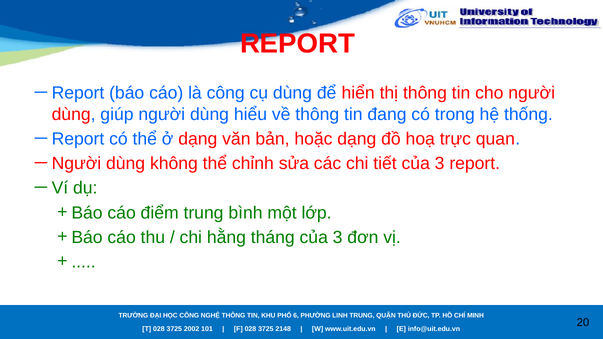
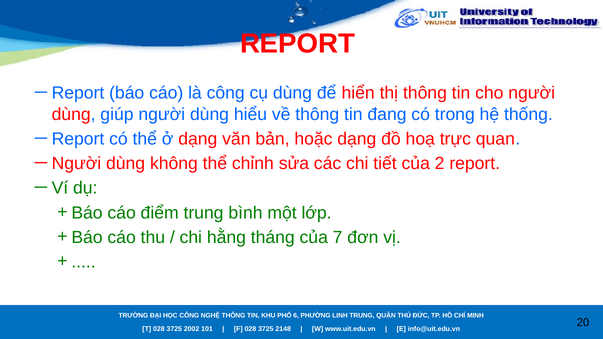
tiết của 3: 3 -> 2
tháng của 3: 3 -> 7
